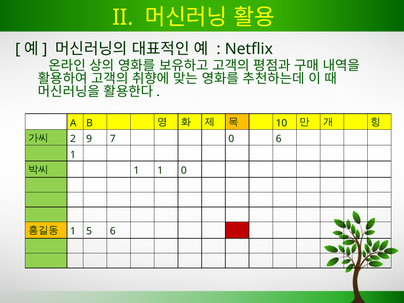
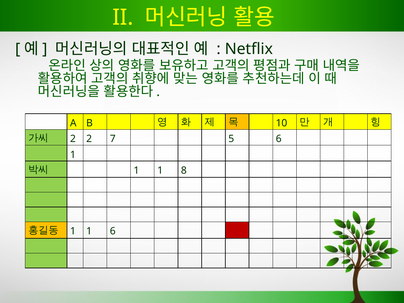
2 9: 9 -> 2
7 0: 0 -> 5
1 0: 0 -> 8
5 at (89, 231): 5 -> 1
